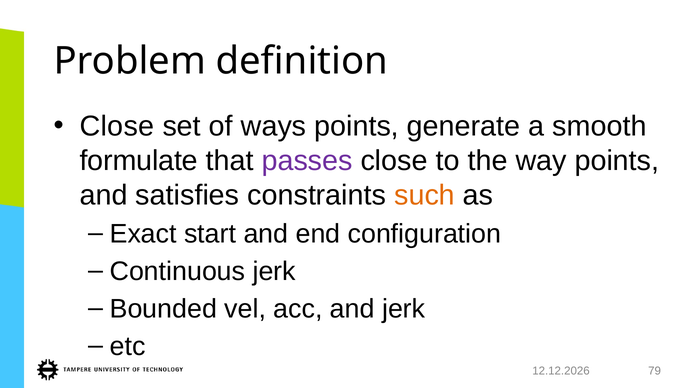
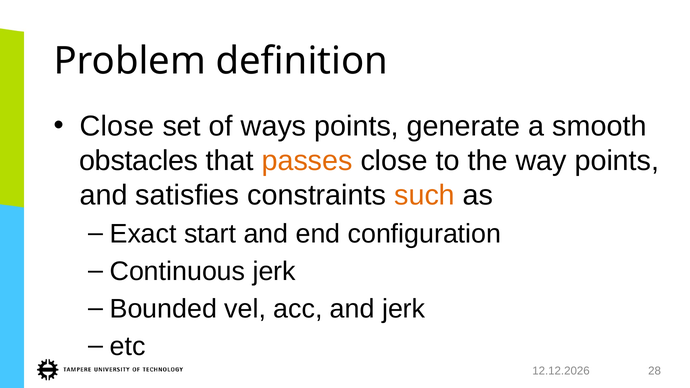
formulate: formulate -> obstacles
passes colour: purple -> orange
79: 79 -> 28
